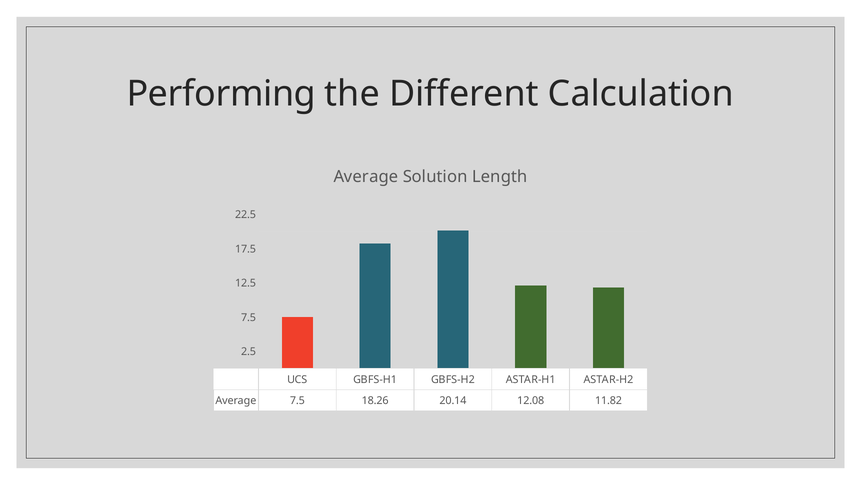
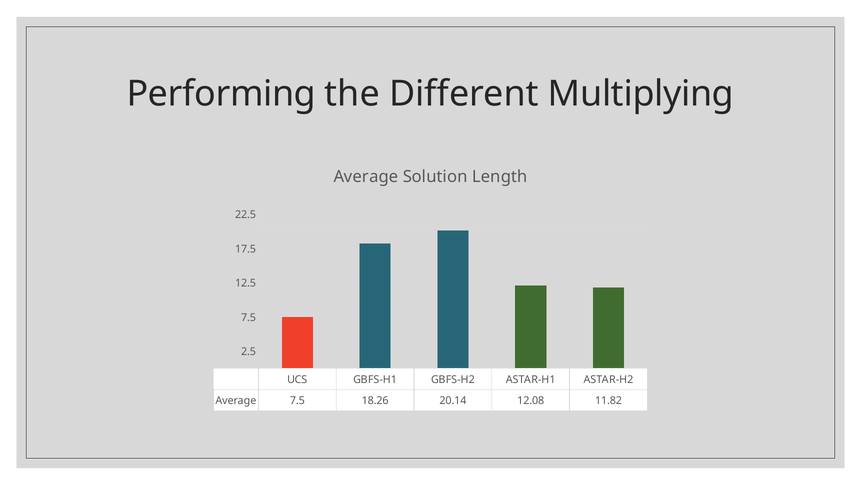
Calculation: Calculation -> Multiplying
